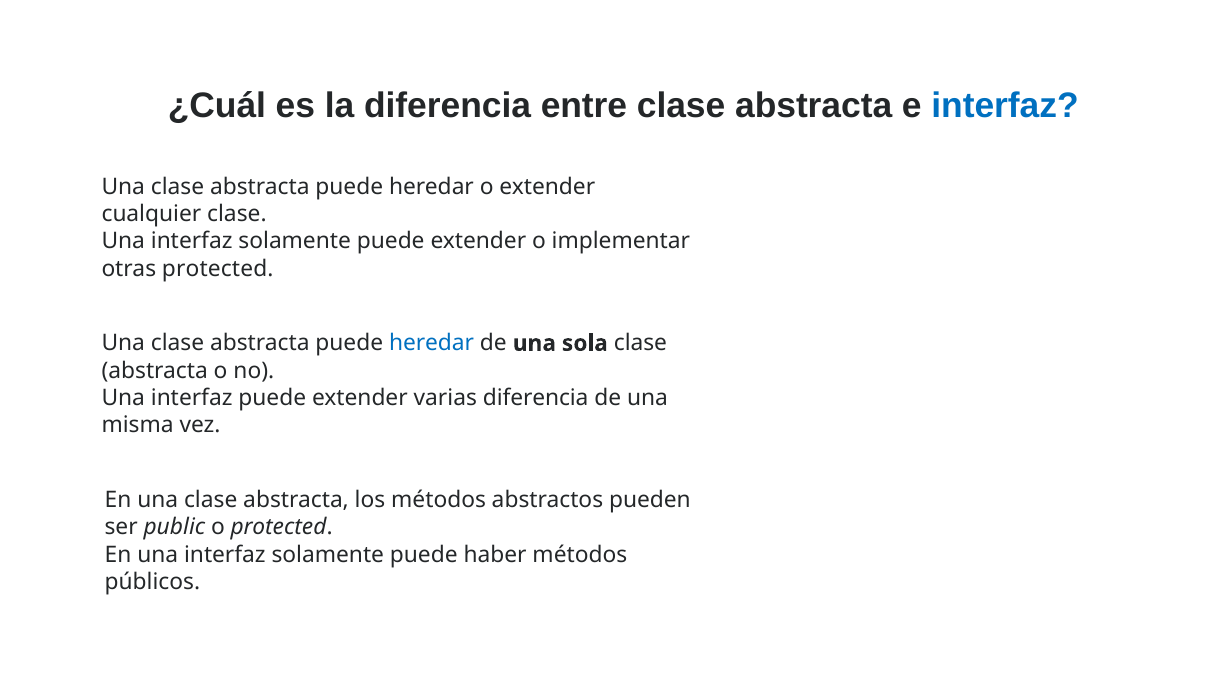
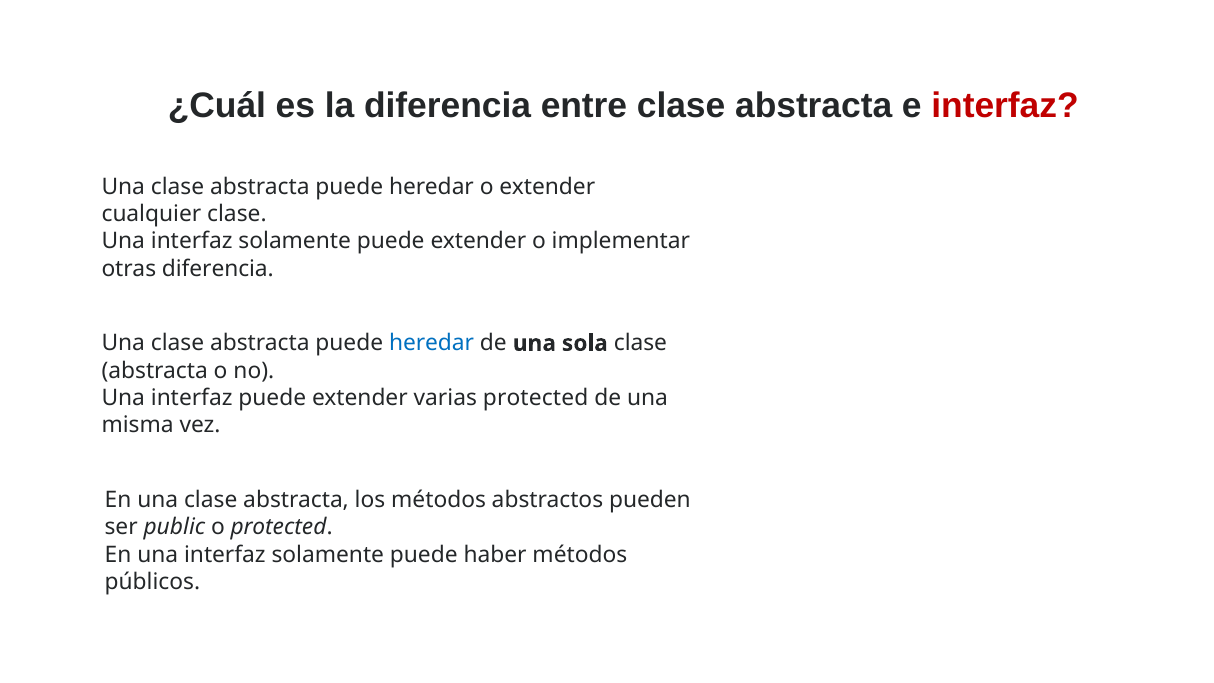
interfaz at (1005, 106) colour: blue -> red
otras protected: protected -> diferencia
varias diferencia: diferencia -> protected
